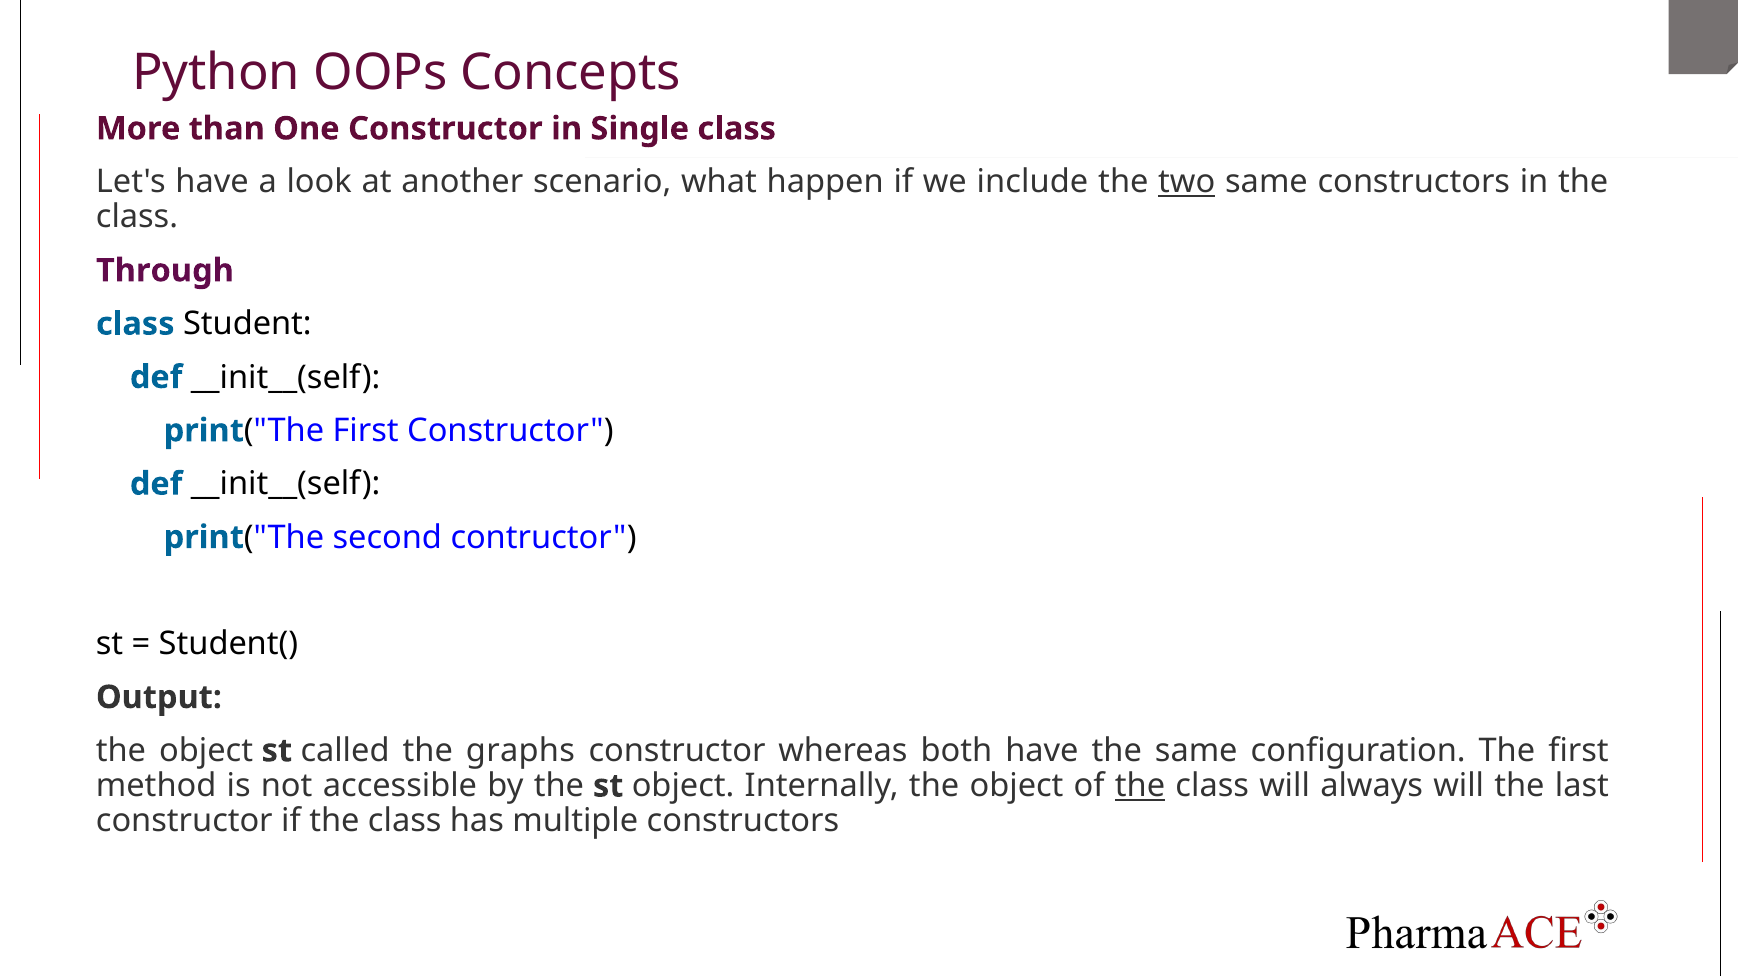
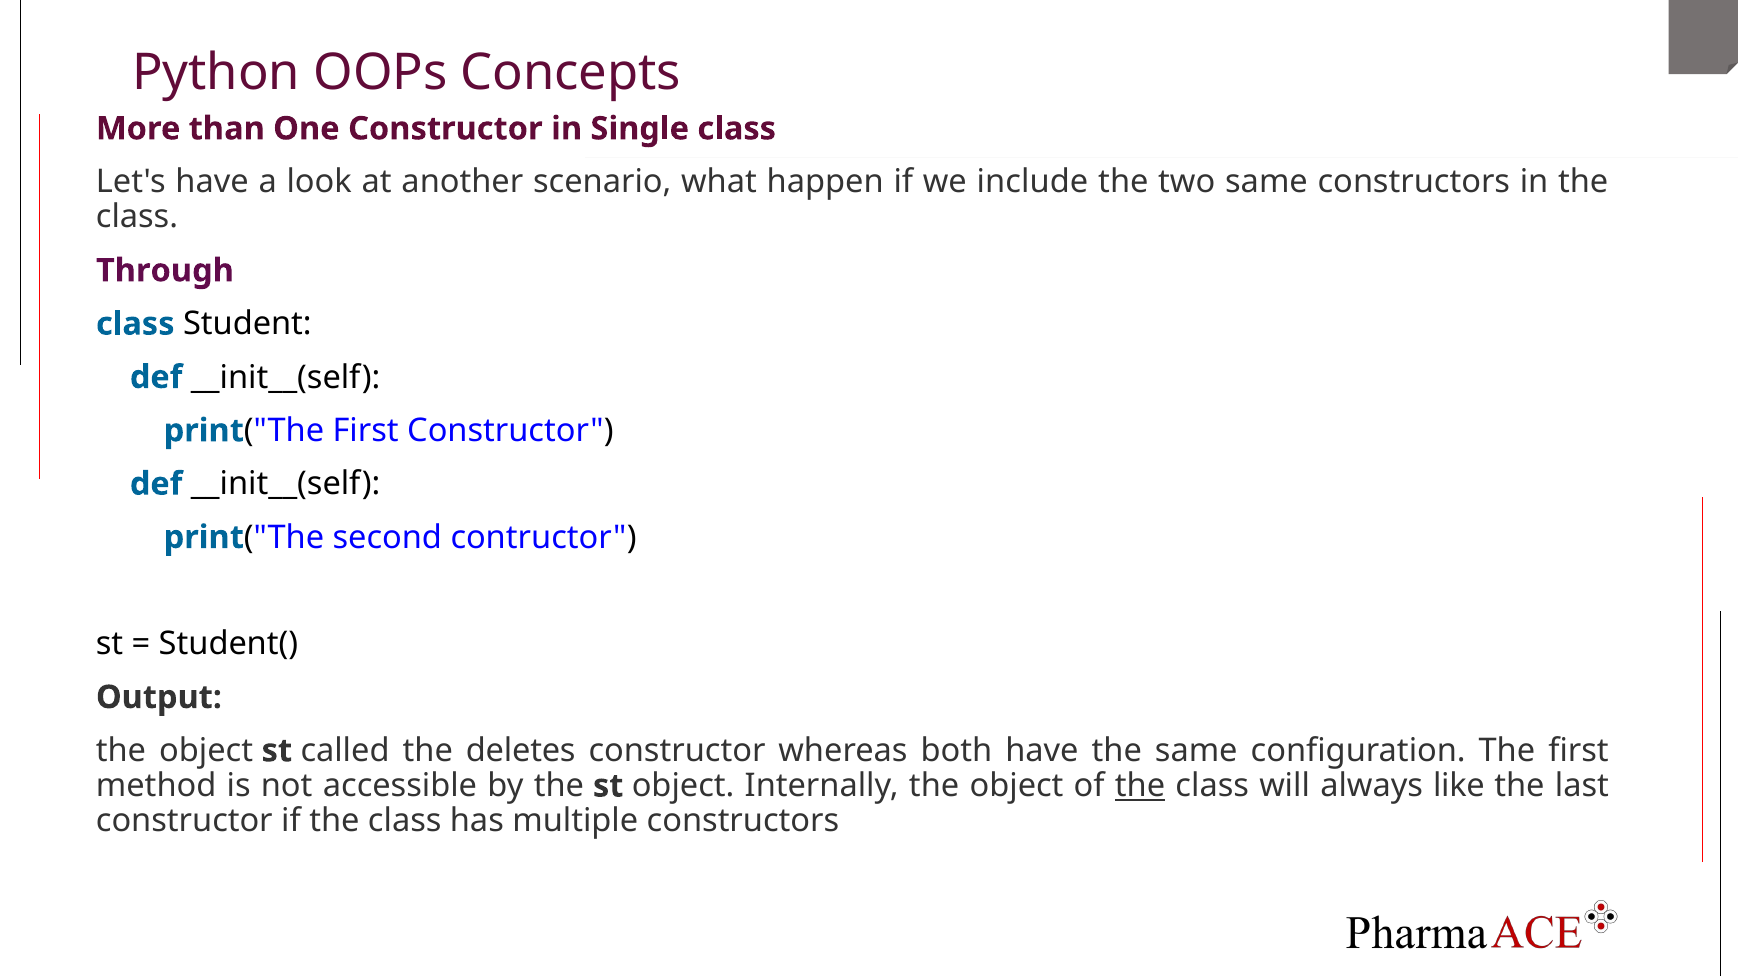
two underline: present -> none
graphs: graphs -> deletes
always will: will -> like
